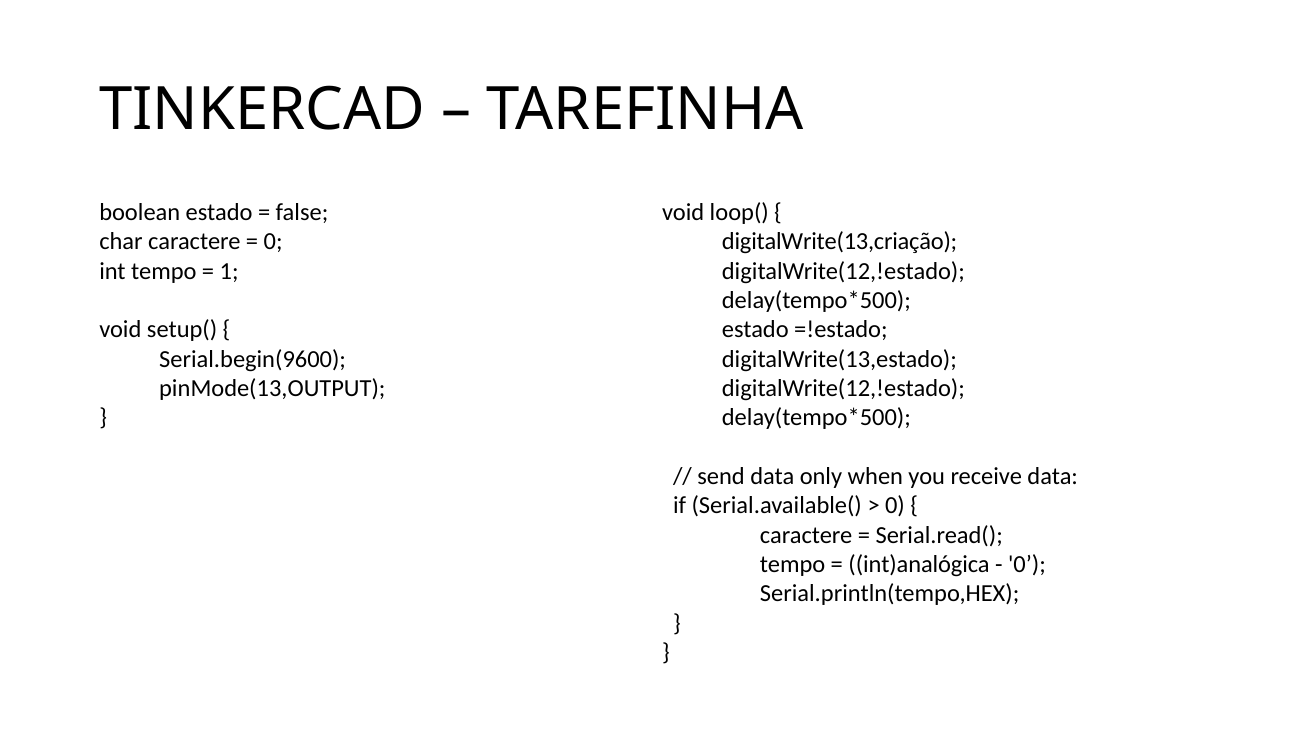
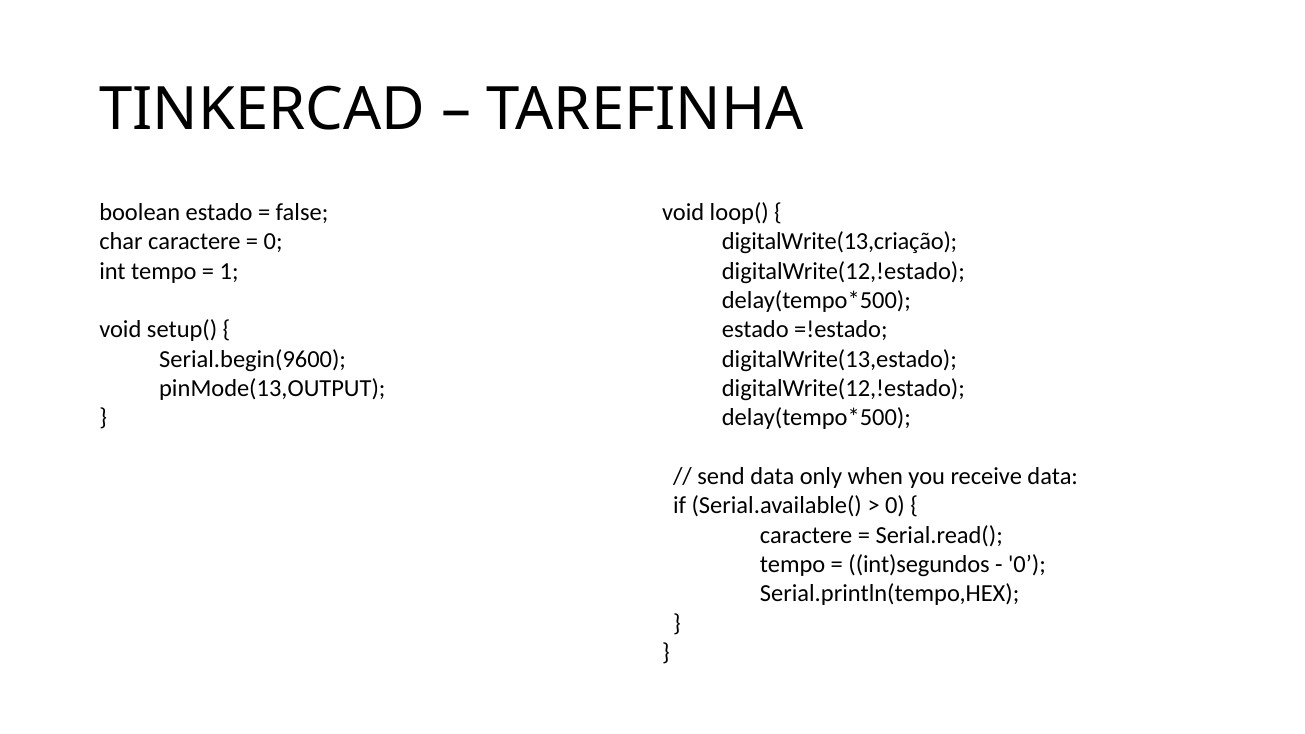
int)analógica: int)analógica -> int)segundos
